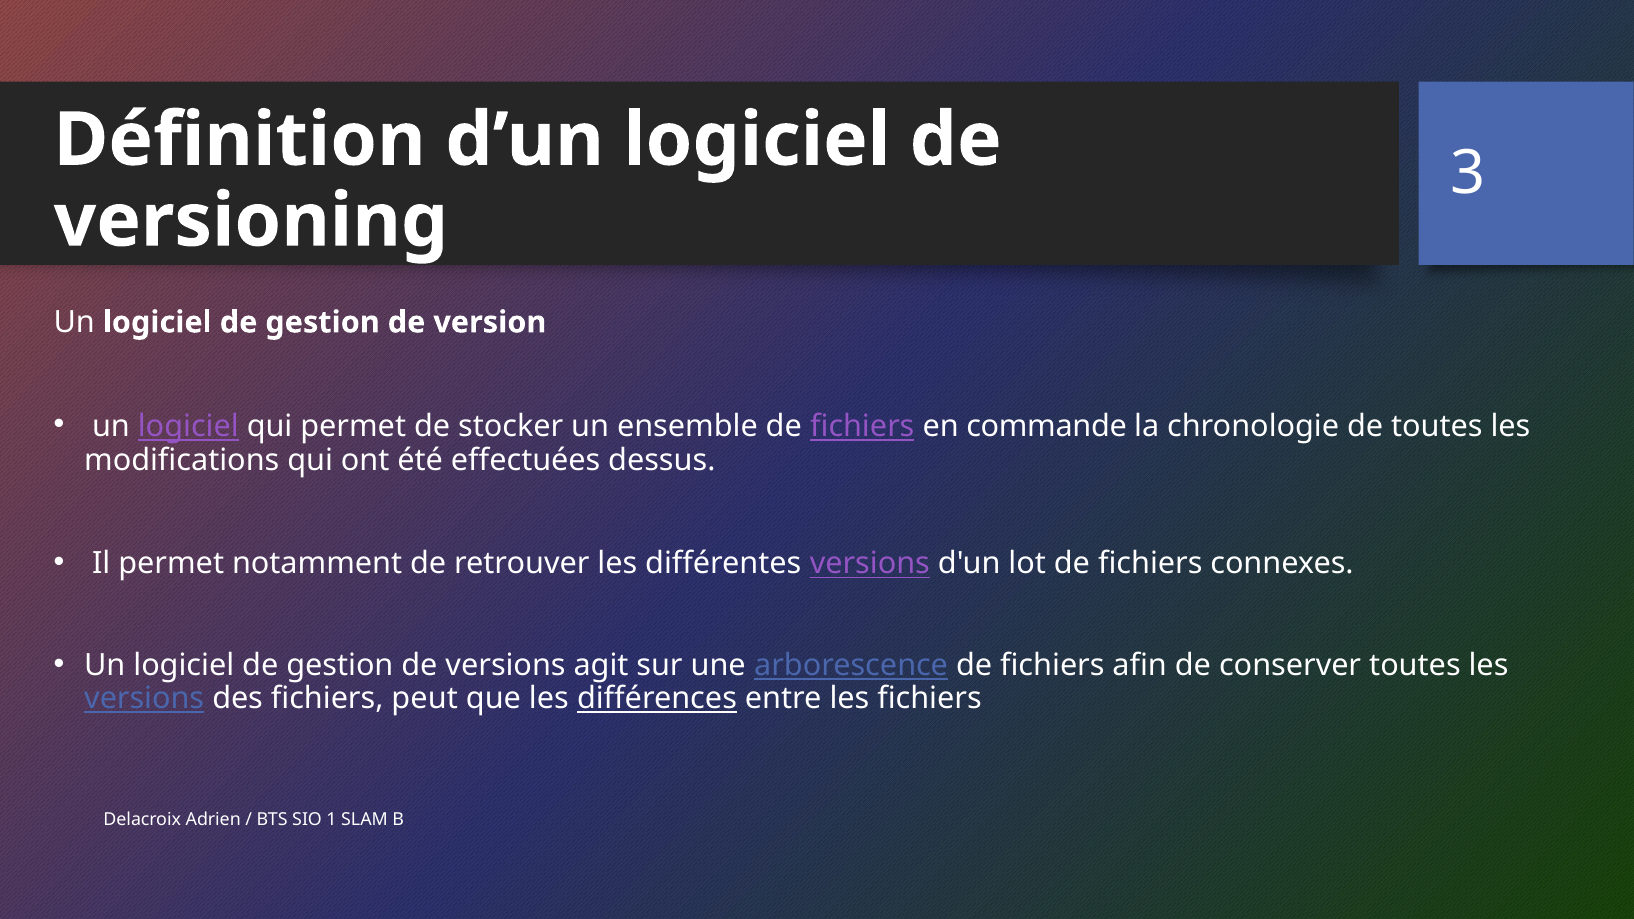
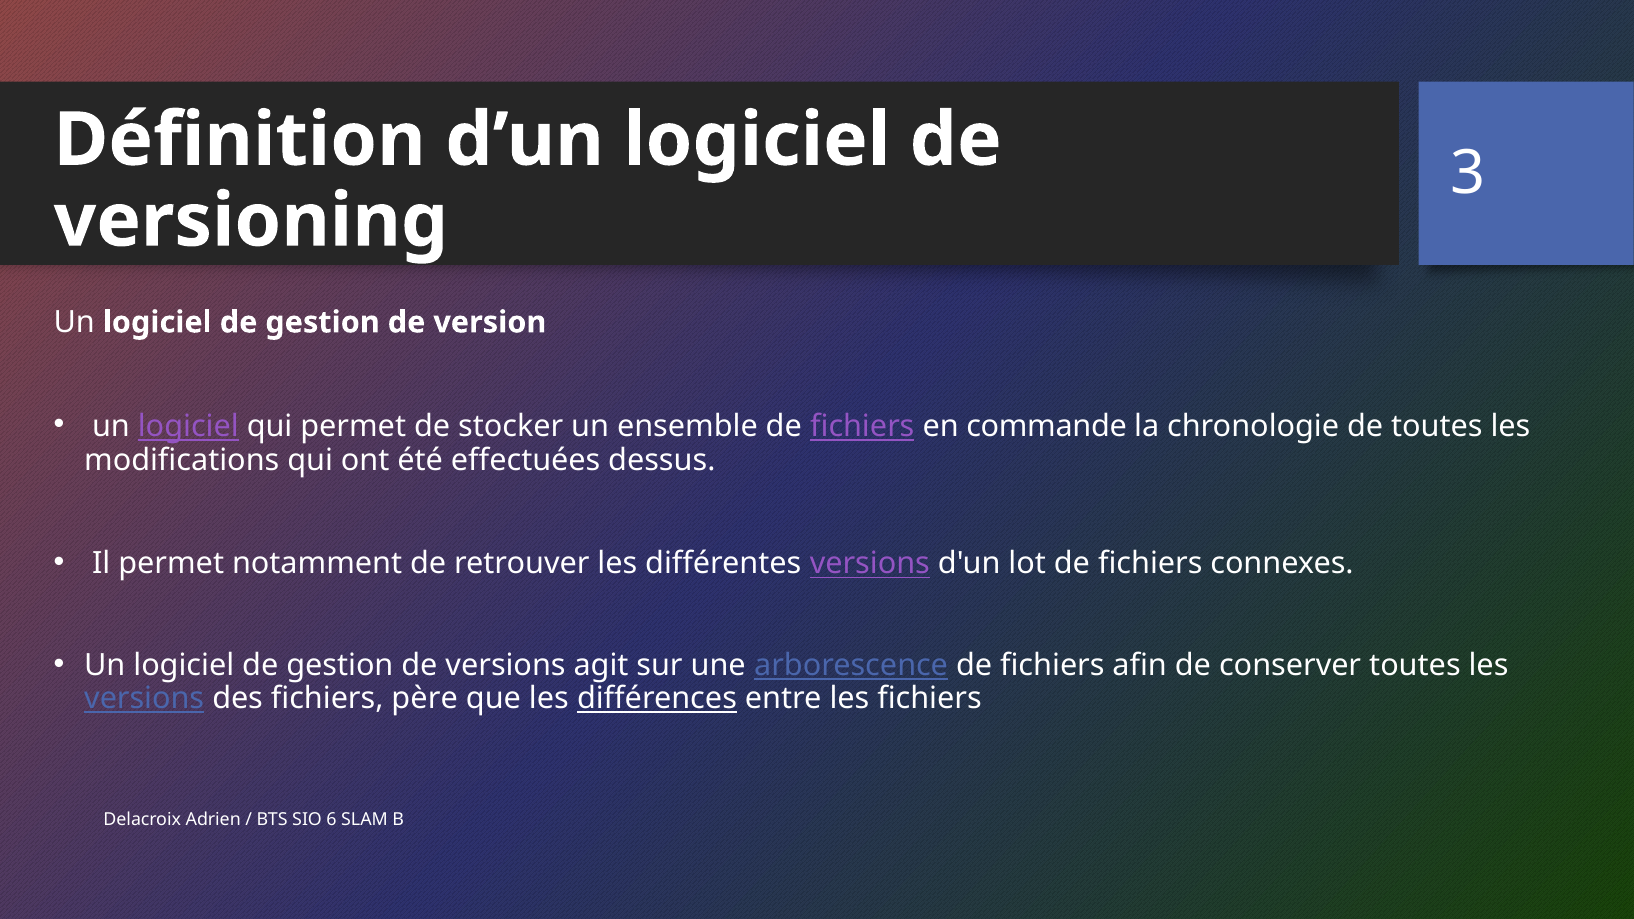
peut: peut -> père
1: 1 -> 6
